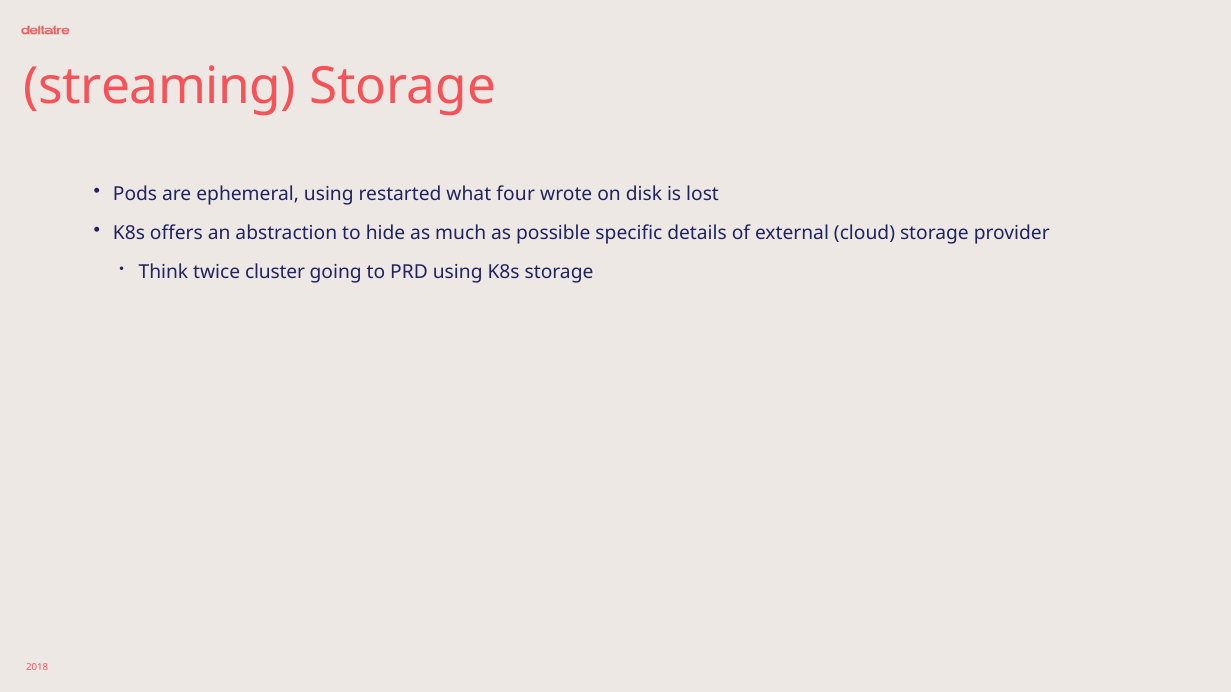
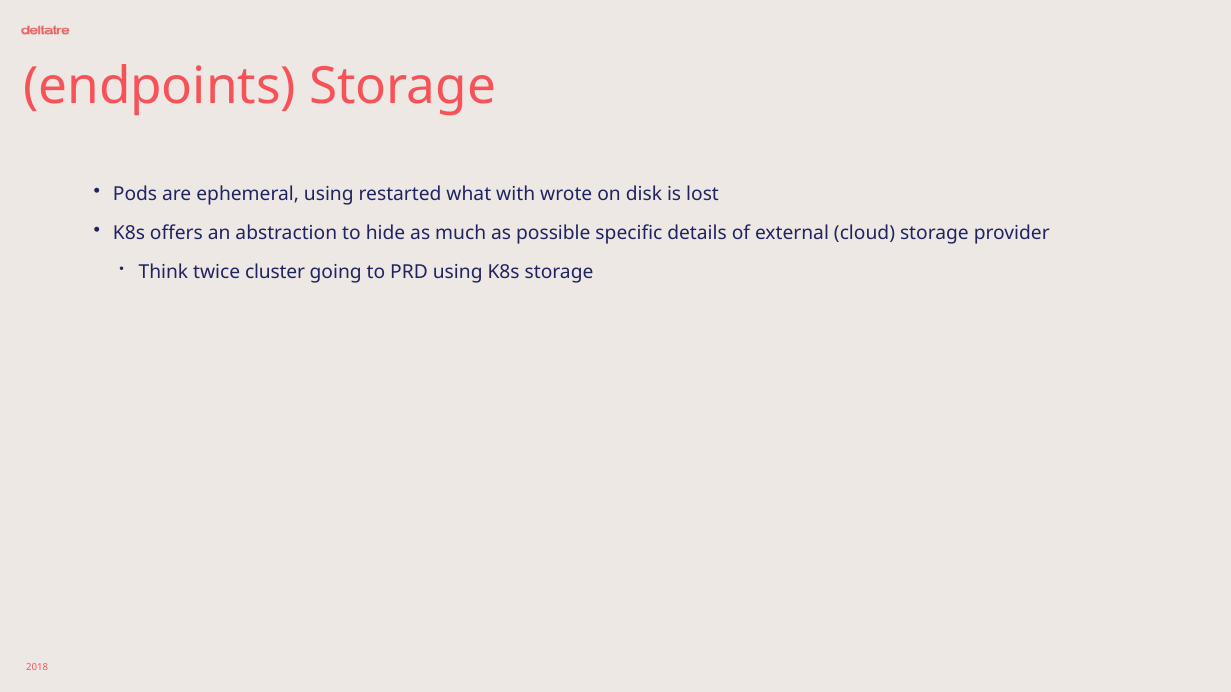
streaming: streaming -> endpoints
four: four -> with
